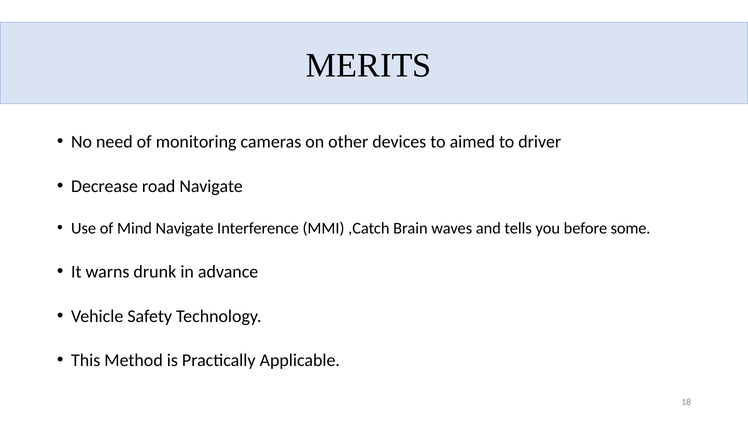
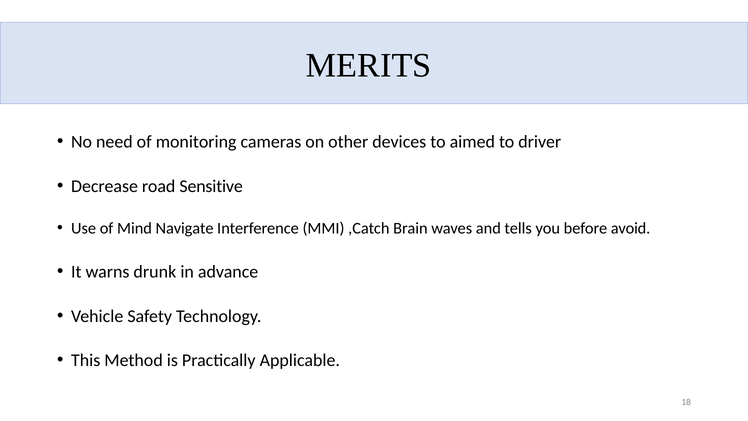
road Navigate: Navigate -> Sensitive
some: some -> avoid
